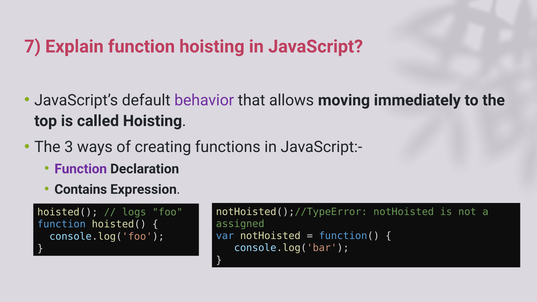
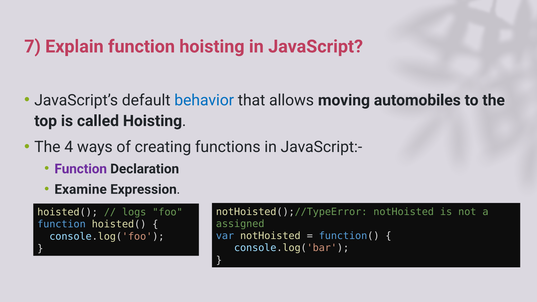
behavior colour: purple -> blue
immediately: immediately -> automobiles
3: 3 -> 4
Contains: Contains -> Examine
